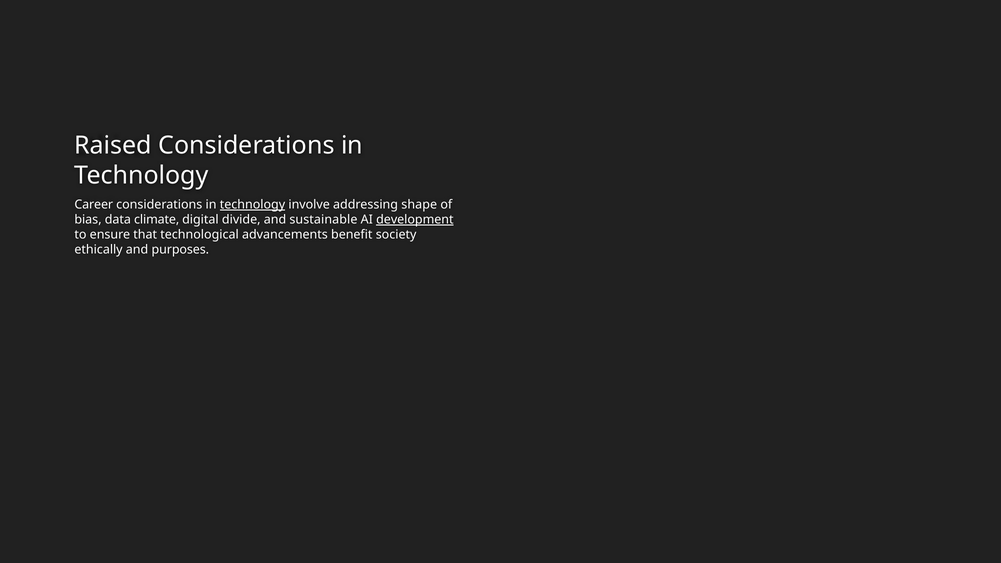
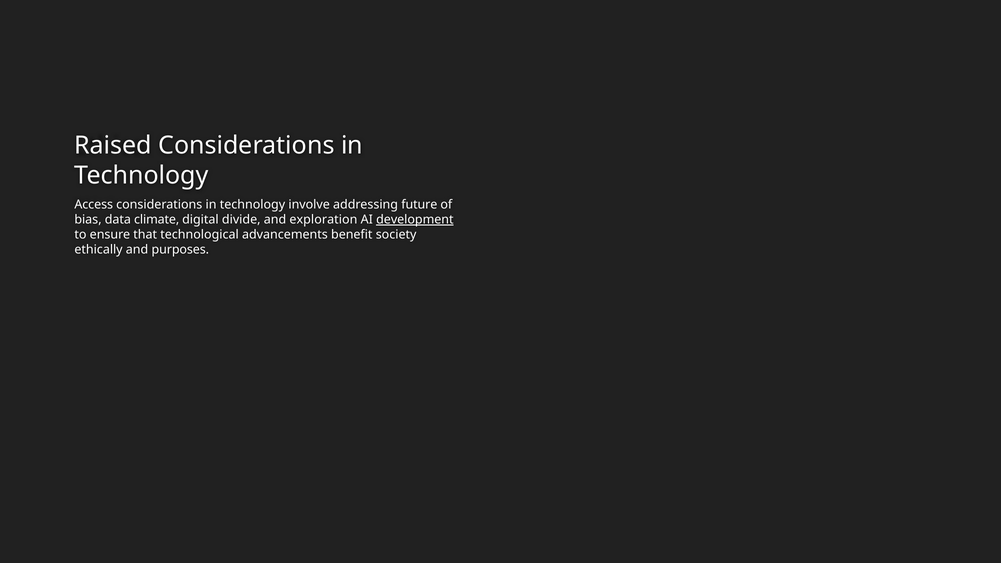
Career: Career -> Access
technology at (252, 205) underline: present -> none
shape: shape -> future
sustainable: sustainable -> exploration
